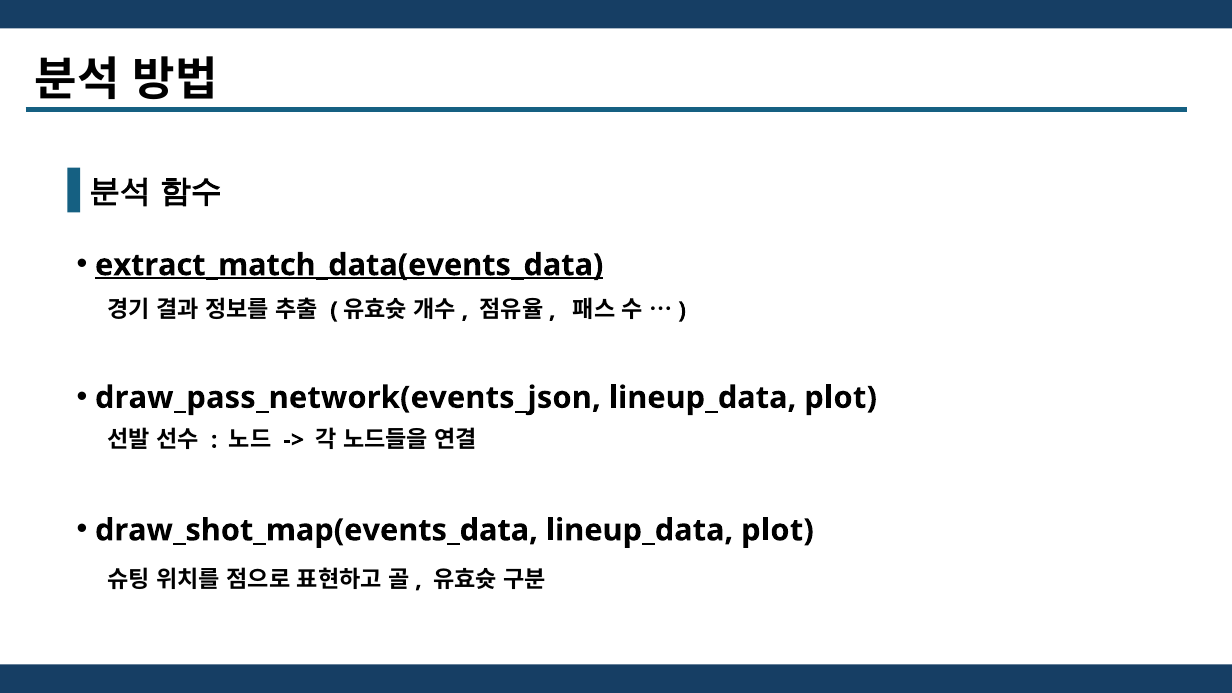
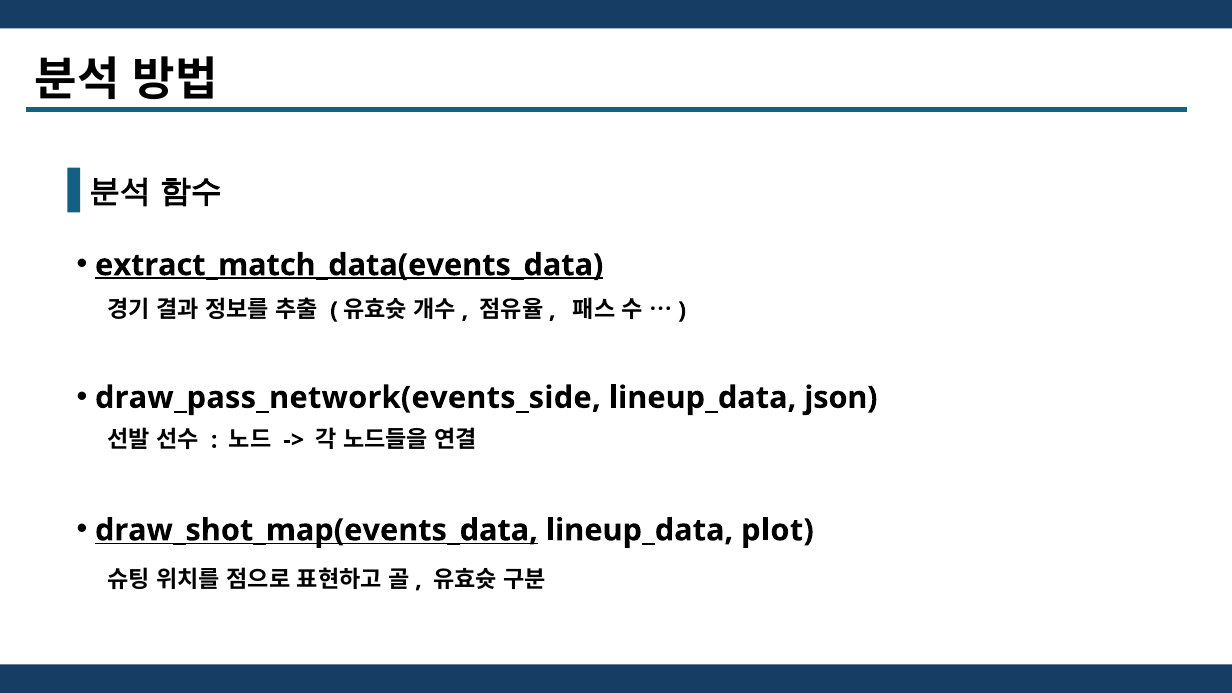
draw_pass_network(events_json: draw_pass_network(events_json -> draw_pass_network(events_side
plot at (841, 398): plot -> json
draw_shot_map(events_data underline: none -> present
